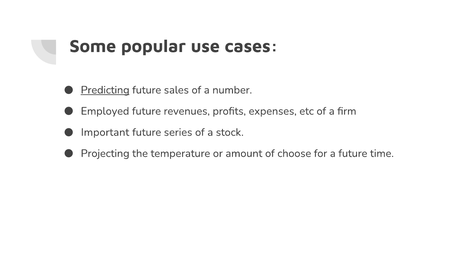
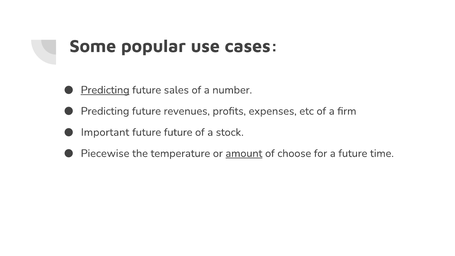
Employed at (105, 111): Employed -> Predicting
future series: series -> future
Projecting: Projecting -> Piecewise
amount underline: none -> present
